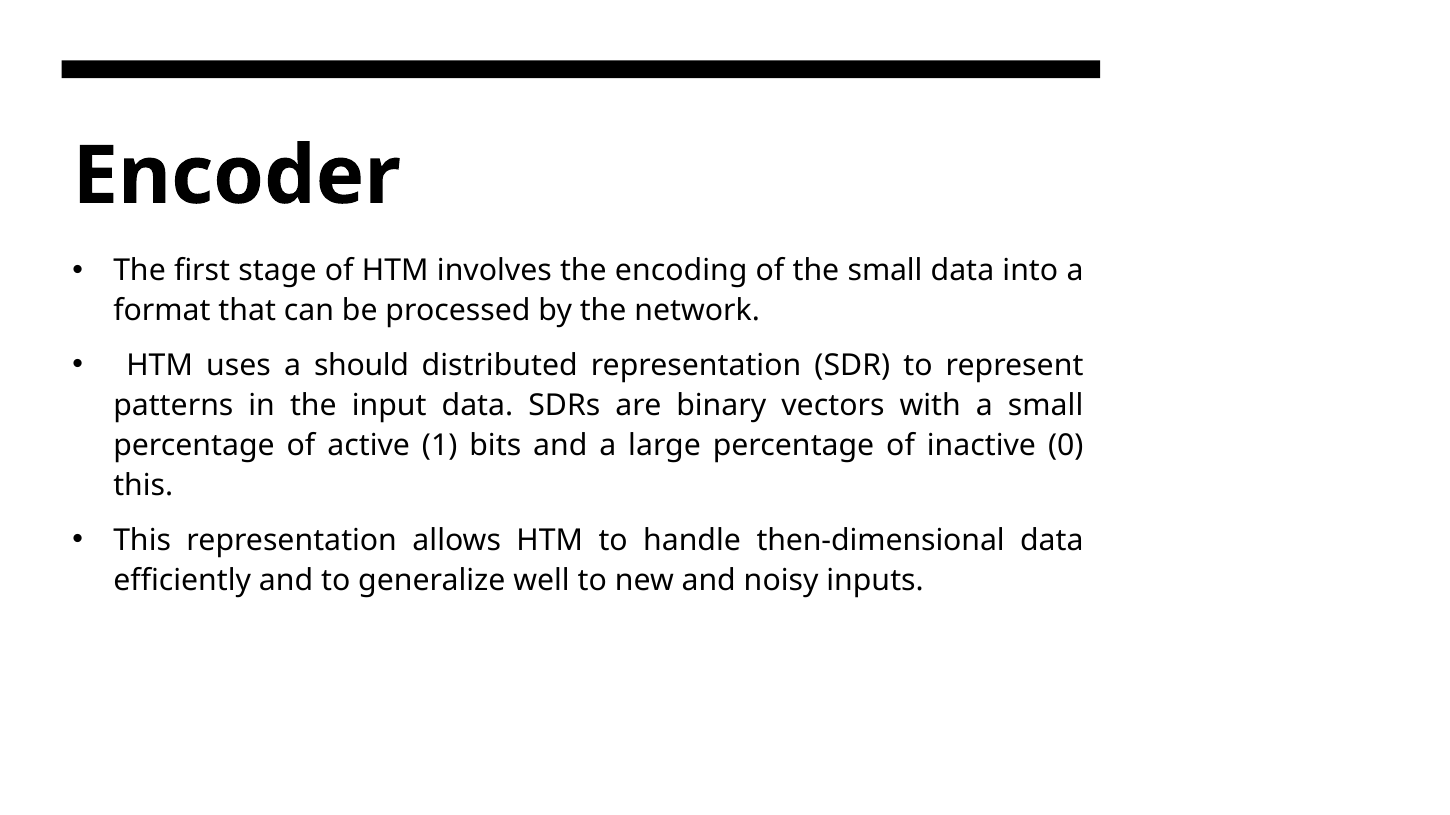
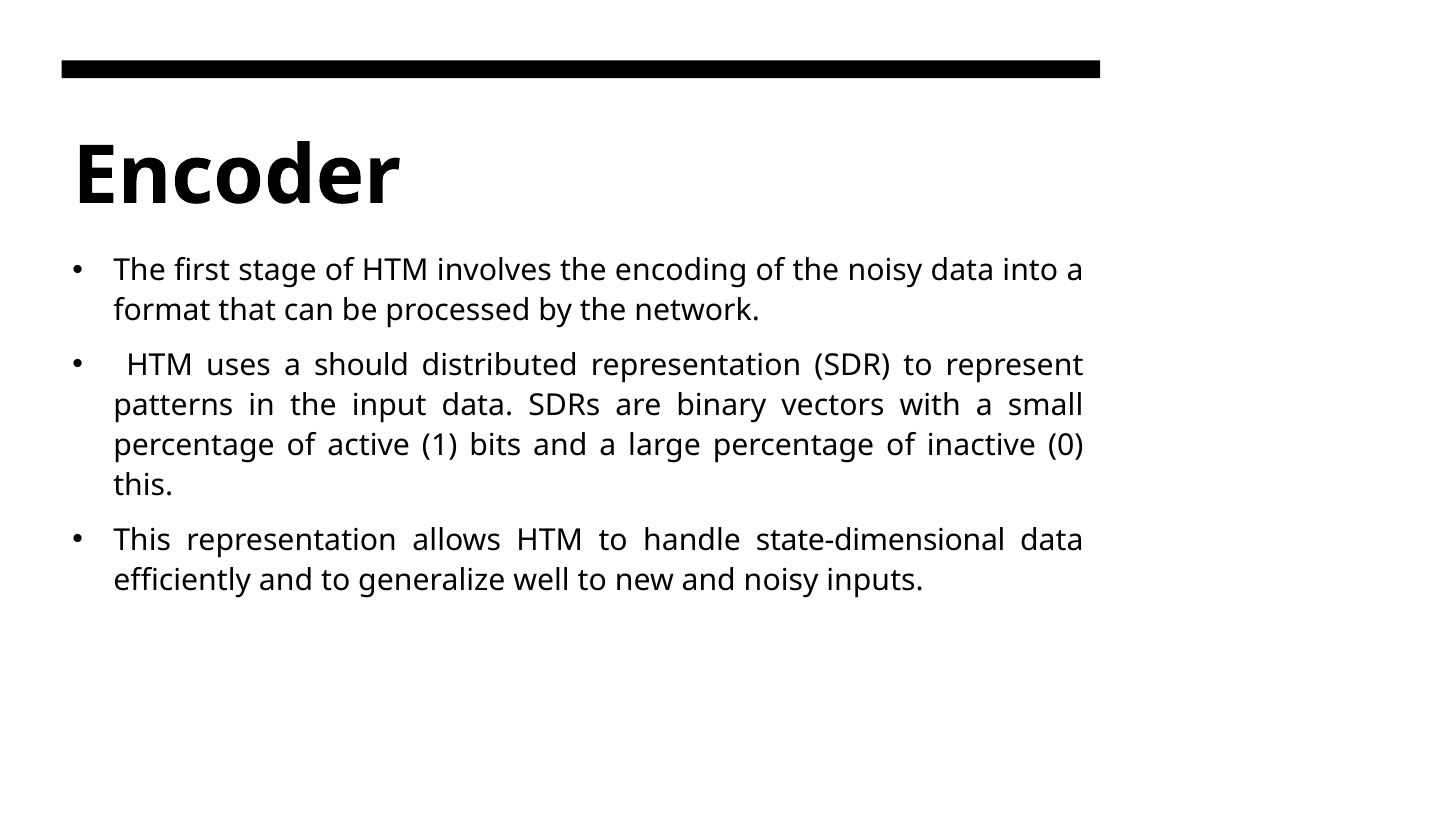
the small: small -> noisy
then-dimensional: then-dimensional -> state-dimensional
